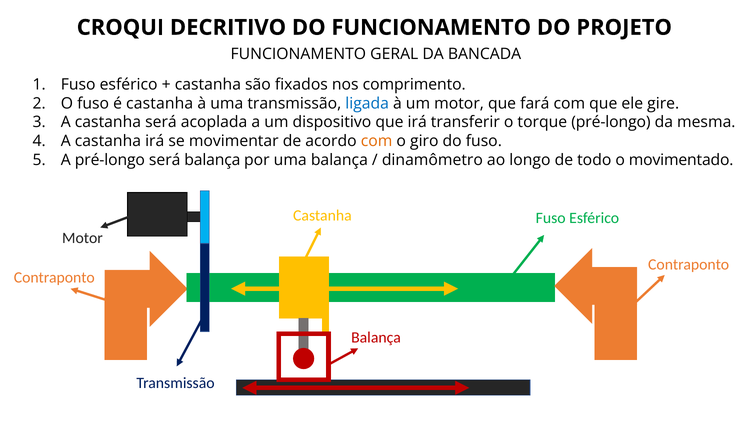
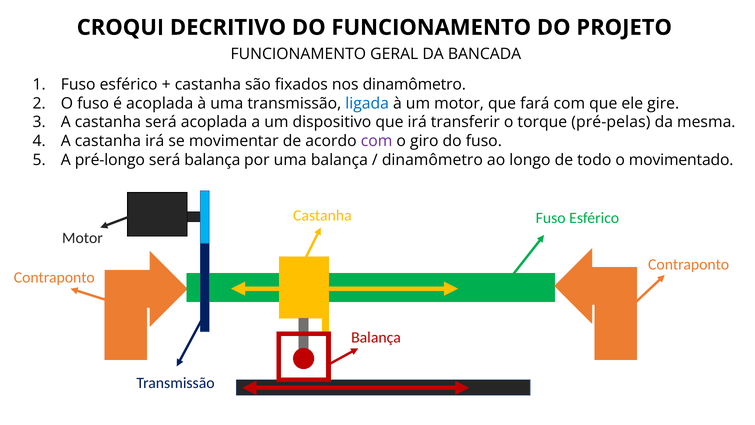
nos comprimento: comprimento -> dinamômetro
é castanha: castanha -> acoplada
torque pré-longo: pré-longo -> pré-pelas
com at (377, 141) colour: orange -> purple
